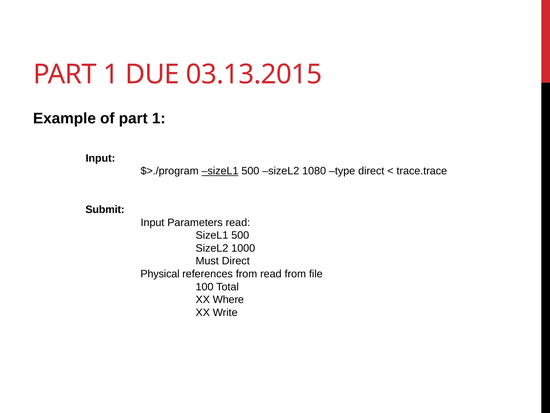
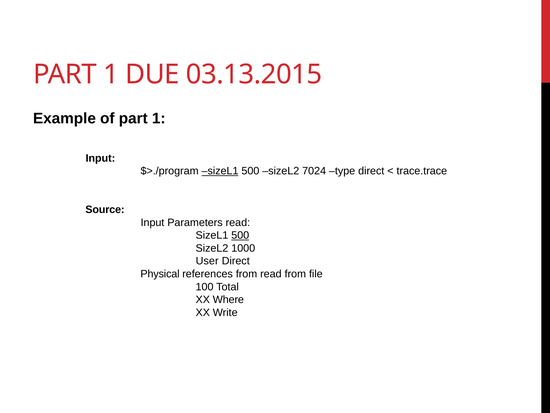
1080: 1080 -> 7024
Submit: Submit -> Source
500 at (240, 235) underline: none -> present
Must: Must -> User
